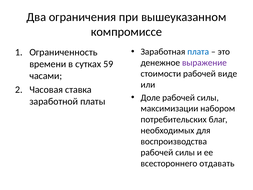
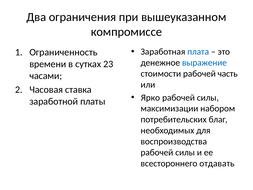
выражение colour: purple -> blue
59: 59 -> 23
виде: виде -> часть
Доле: Доле -> Ярко
